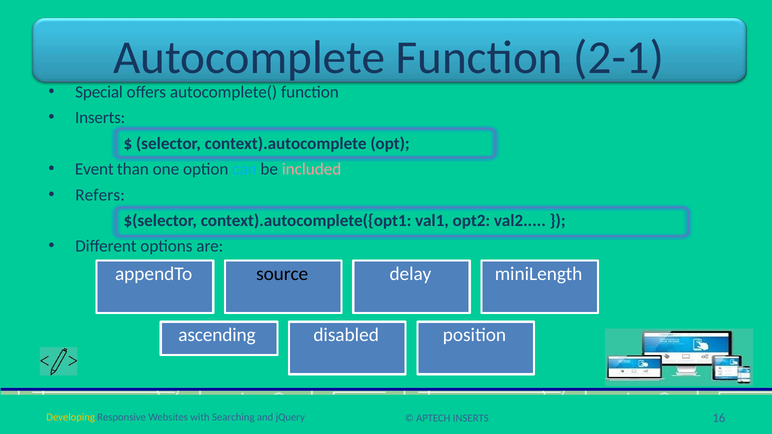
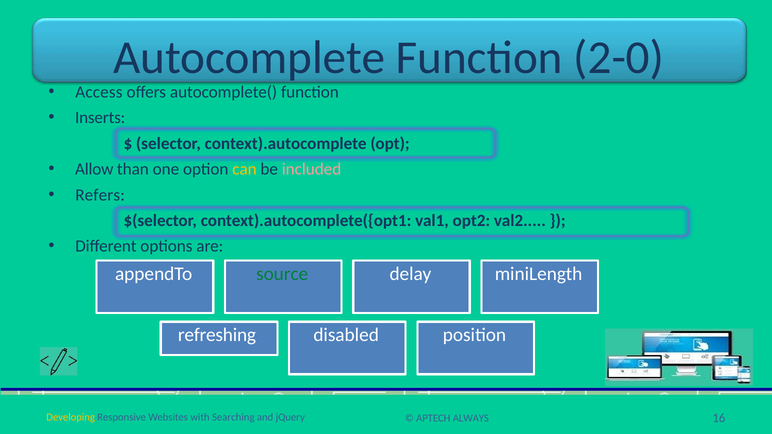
2-1: 2-1 -> 2-0
Special: Special -> Access
Event: Event -> Allow
can colour: light blue -> yellow
source colour: black -> green
ascending: ascending -> refreshing
APTECH INSERTS: INSERTS -> ALWAYS
